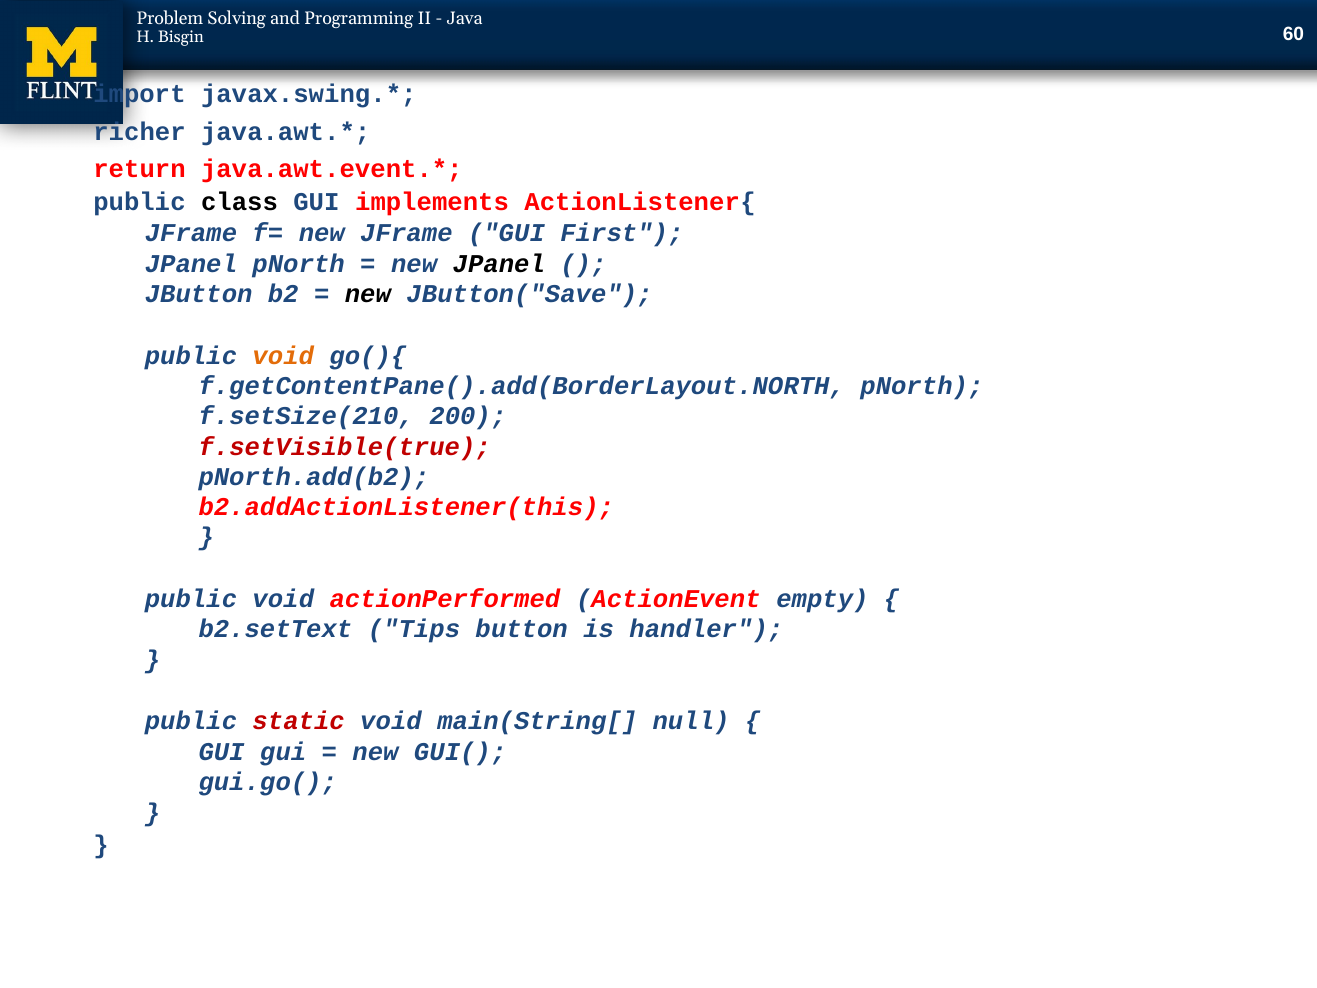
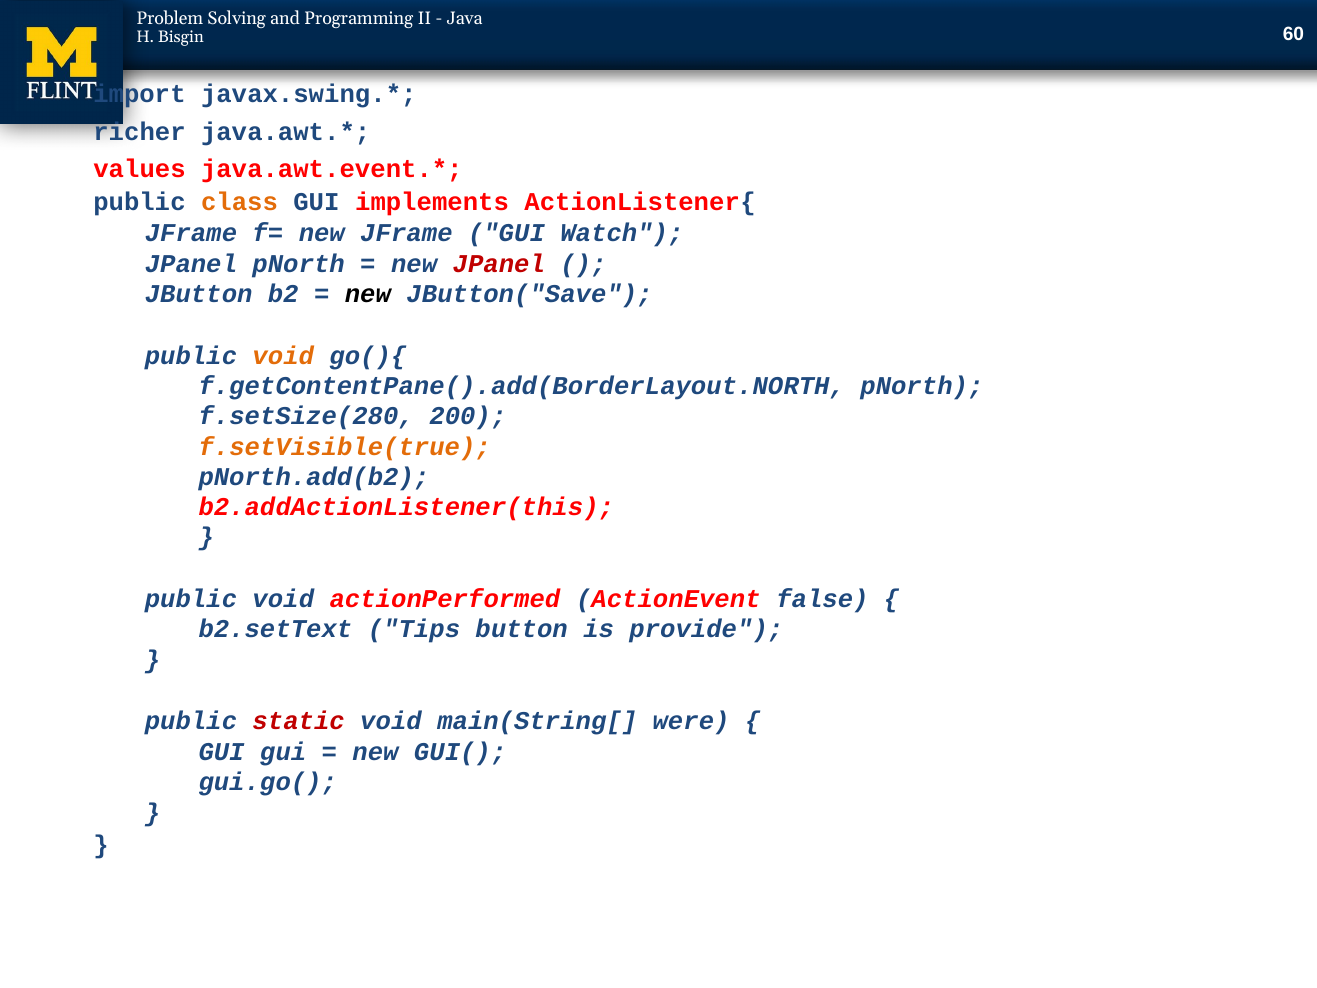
return: return -> values
class colour: black -> orange
First: First -> Watch
JPanel at (499, 264) colour: black -> red
f.setSize(210: f.setSize(210 -> f.setSize(280
f.setVisible(true colour: red -> orange
empty: empty -> false
handler: handler -> provide
null: null -> were
